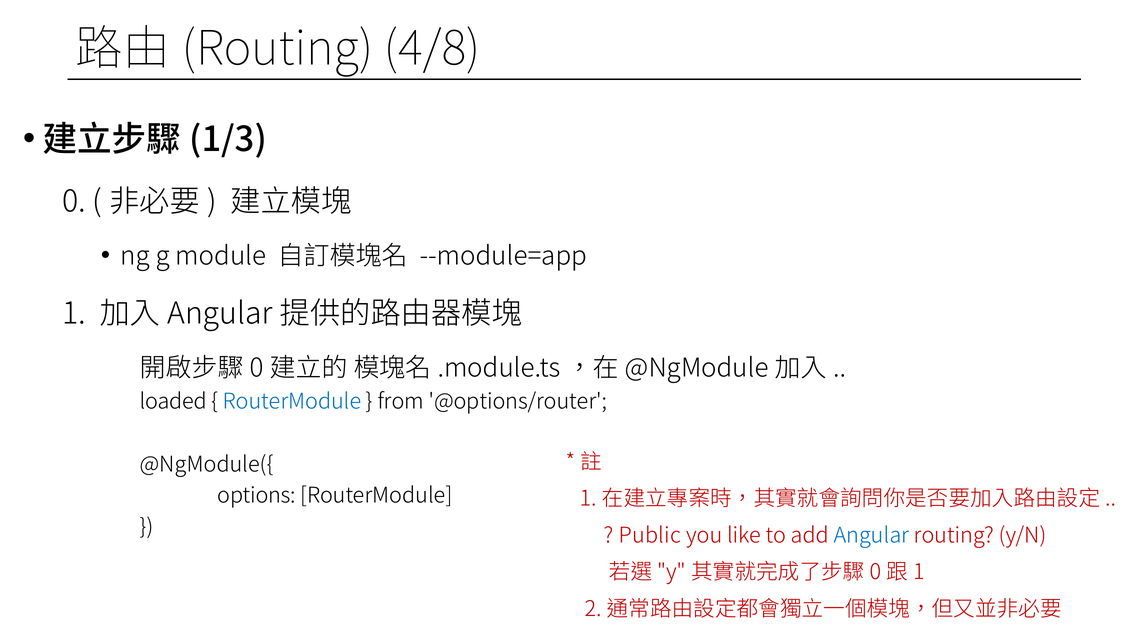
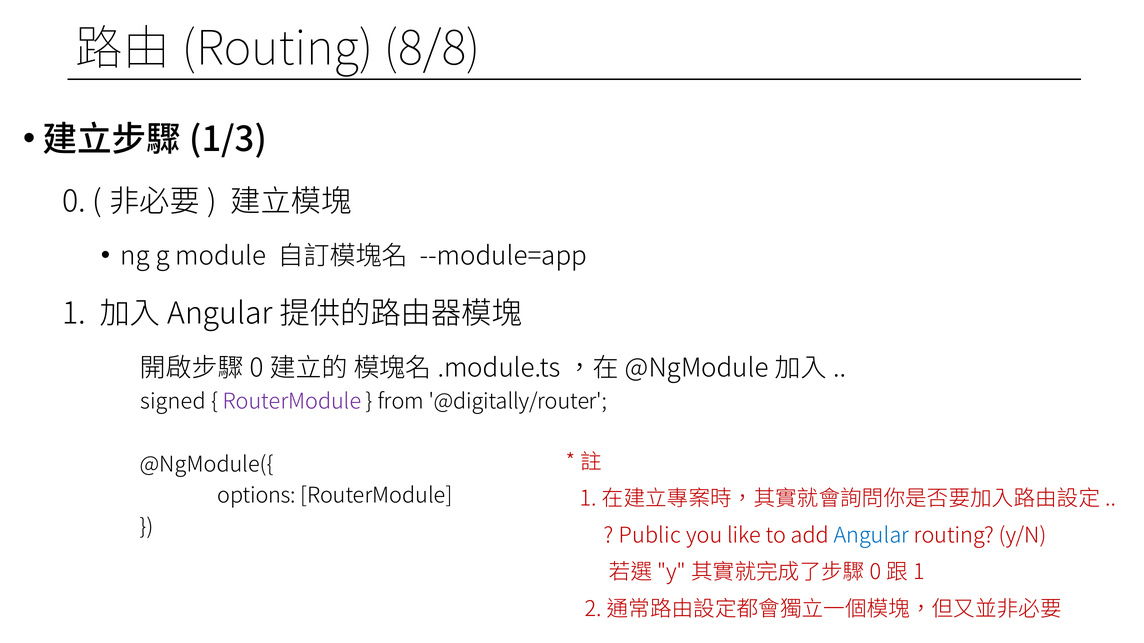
4/8: 4/8 -> 8/8
loaded: loaded -> signed
RouterModule at (292, 402) colour: blue -> purple
@options/router: @options/router -> @digitally/router
